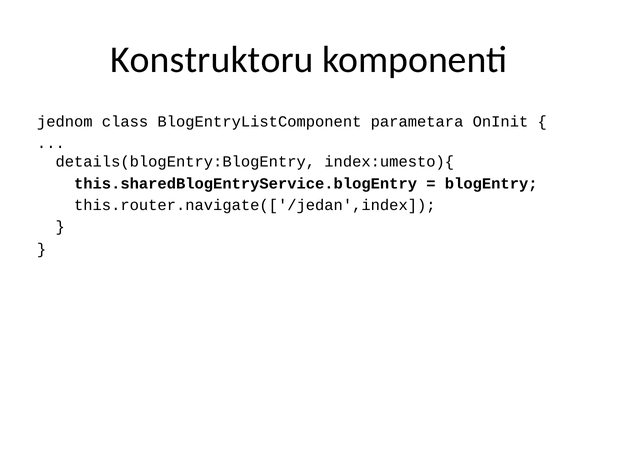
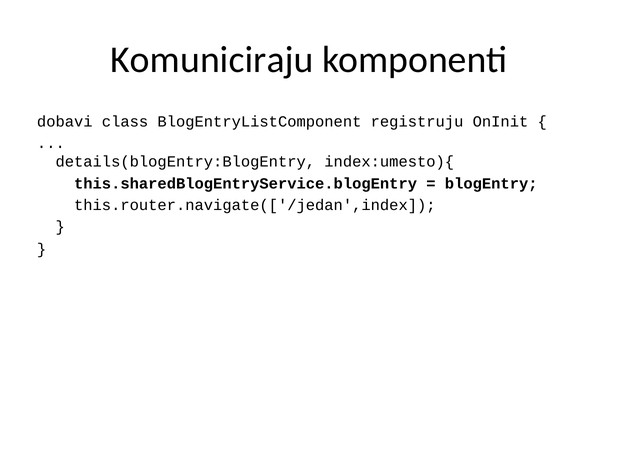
Konstruktoru: Konstruktoru -> Komuniciraju
jednom: jednom -> dobavi
parametara: parametara -> registruju
